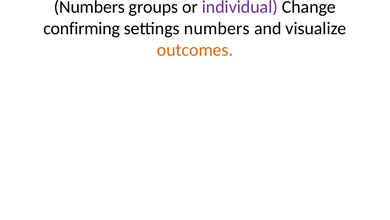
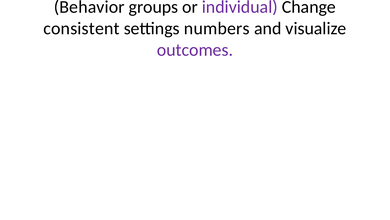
Numbers at (89, 7): Numbers -> Behavior
confirming: confirming -> consistent
outcomes colour: orange -> purple
